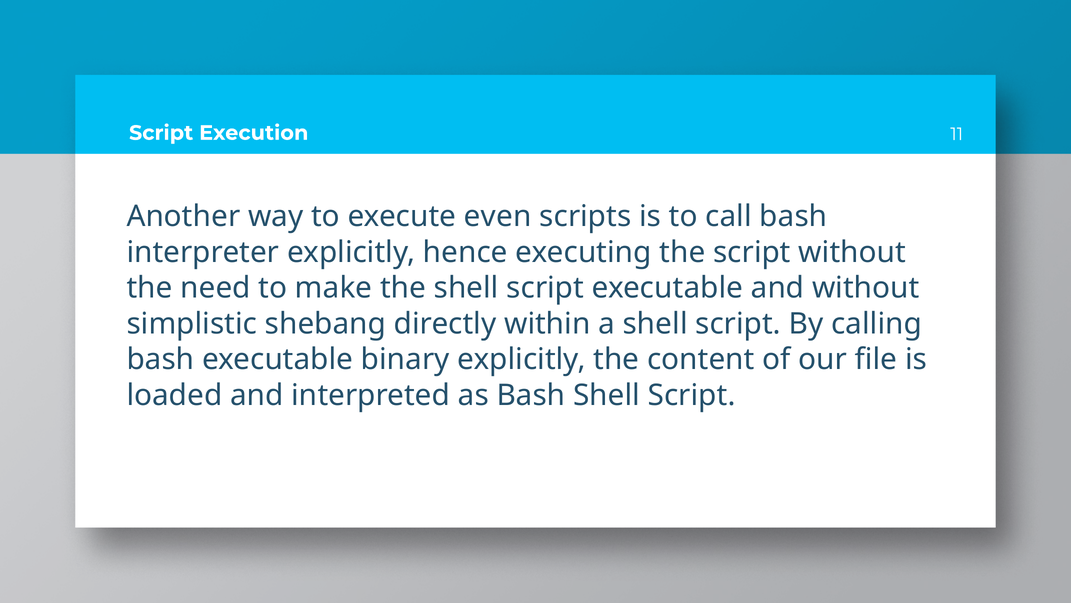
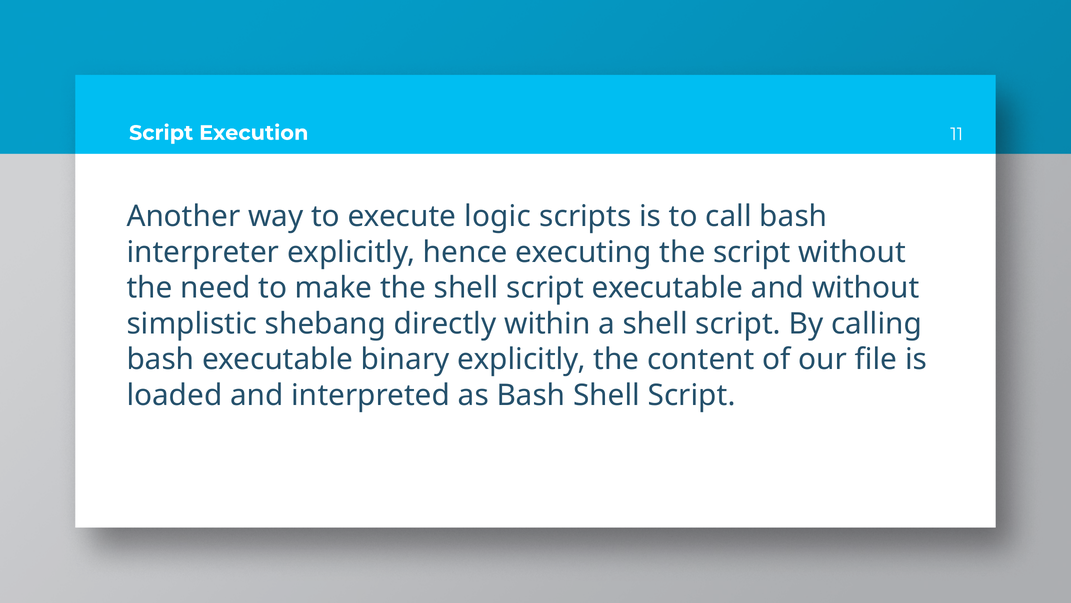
even: even -> logic
